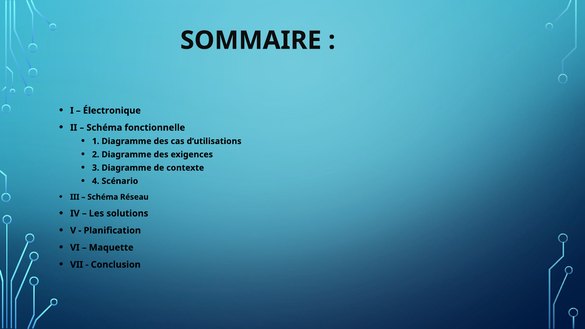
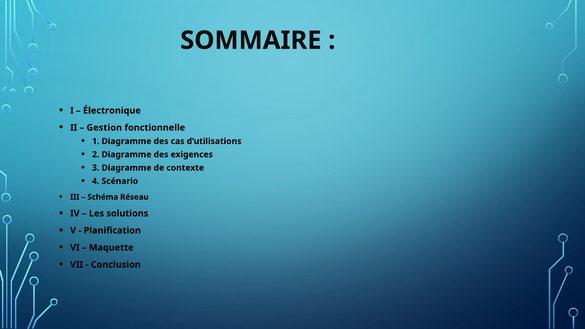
Schéma at (104, 128): Schéma -> Gestion
